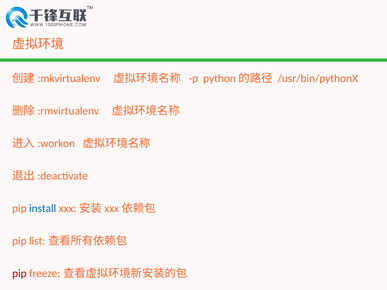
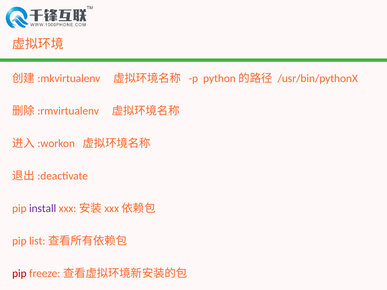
install colour: blue -> purple
